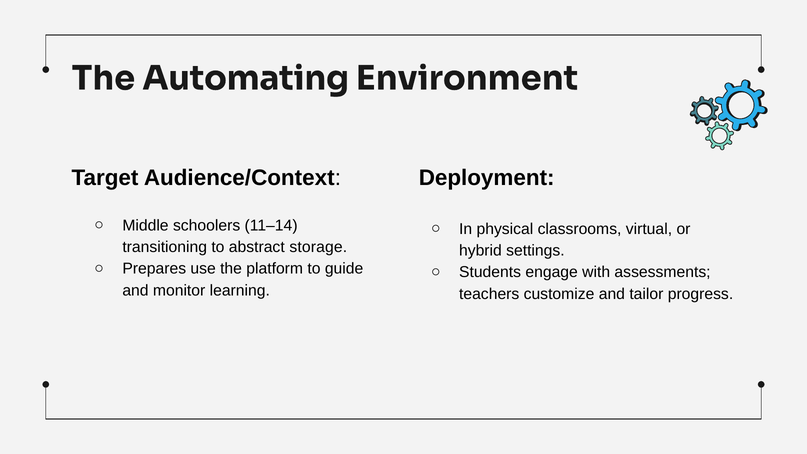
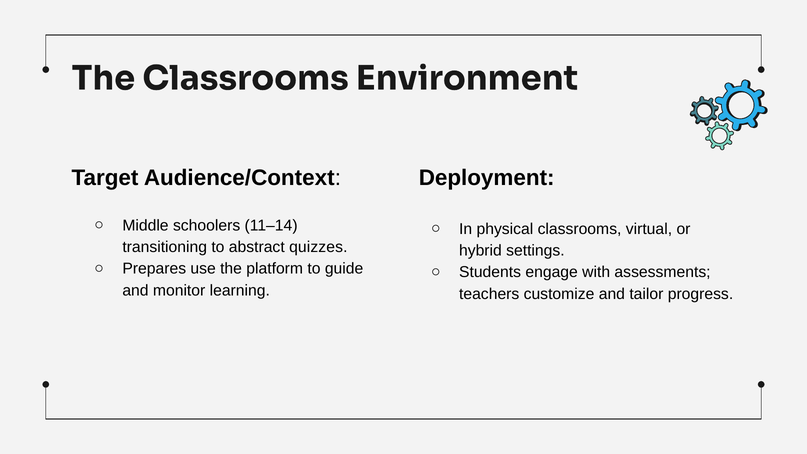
The Automating: Automating -> Classrooms
storage: storage -> quizzes
